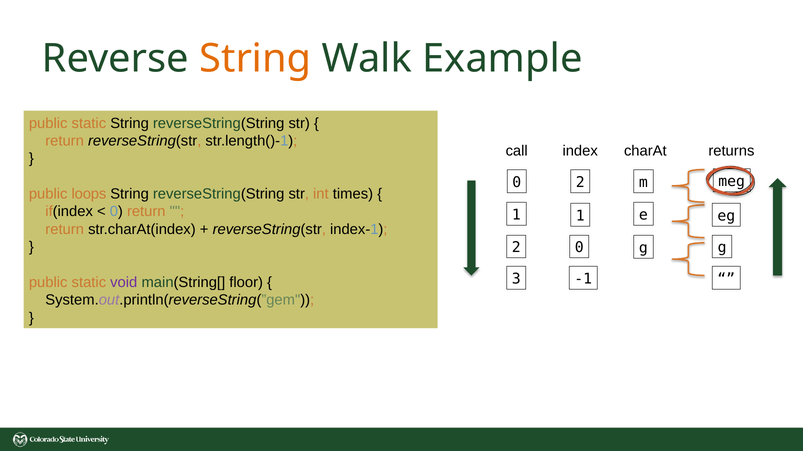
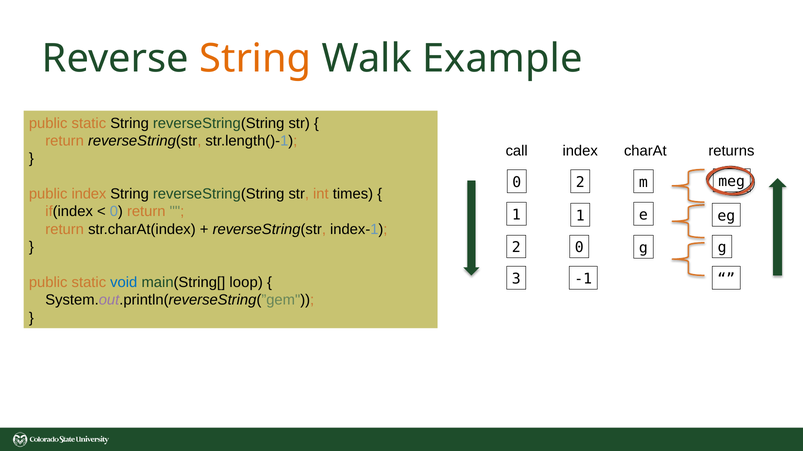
public loops: loops -> index
void colour: purple -> blue
floor: floor -> loop
